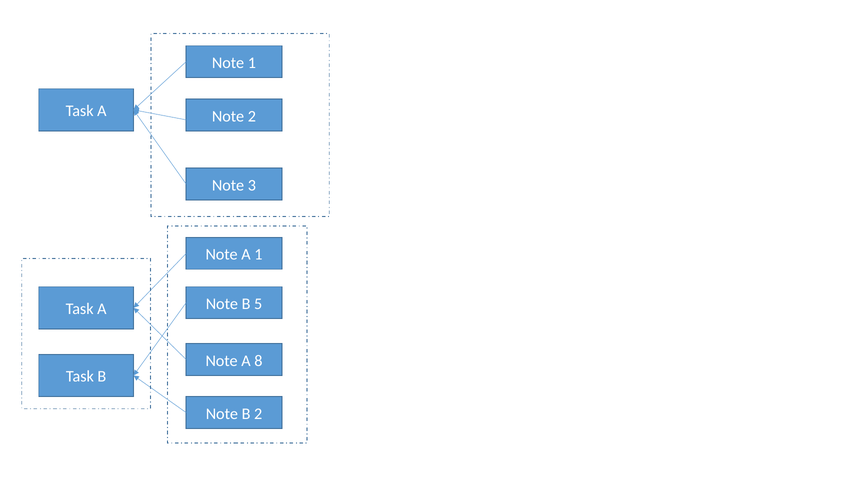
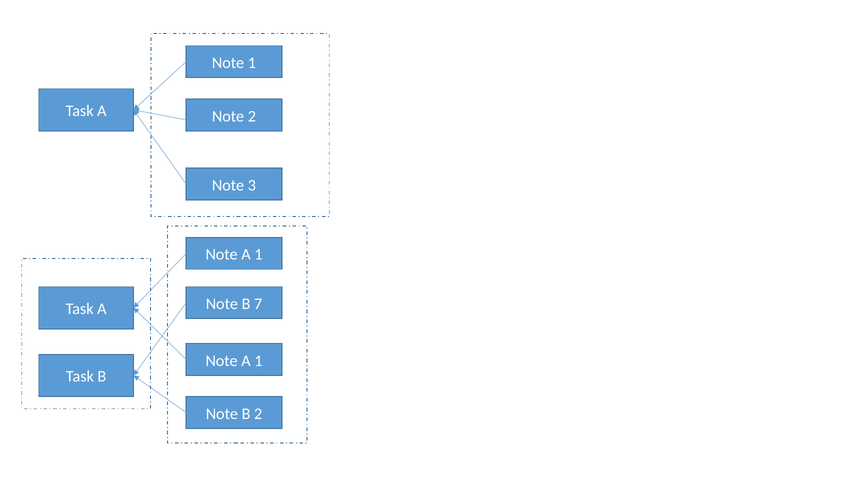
5: 5 -> 7
8 at (258, 361): 8 -> 1
